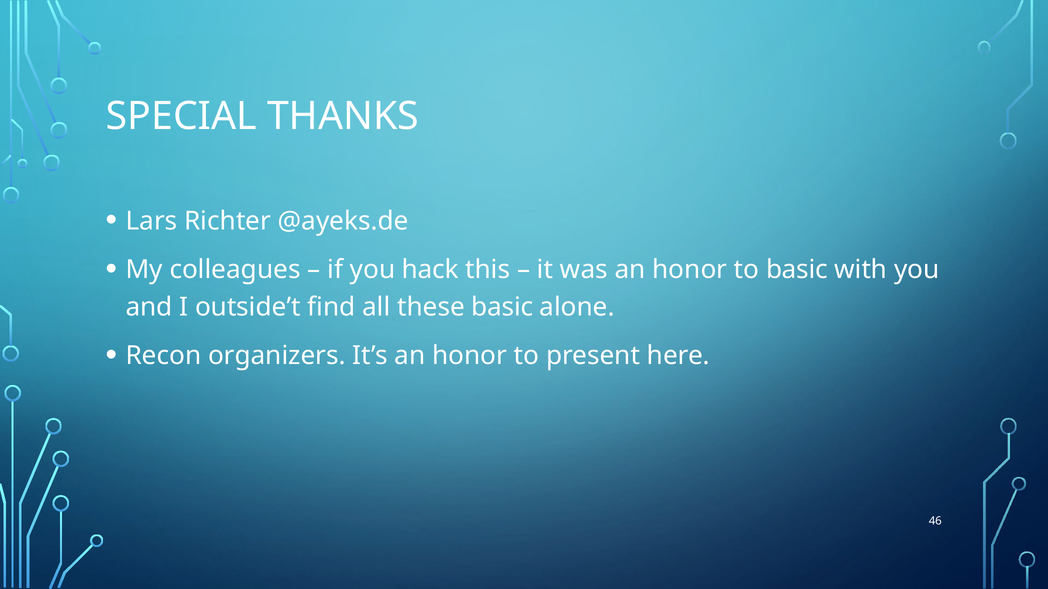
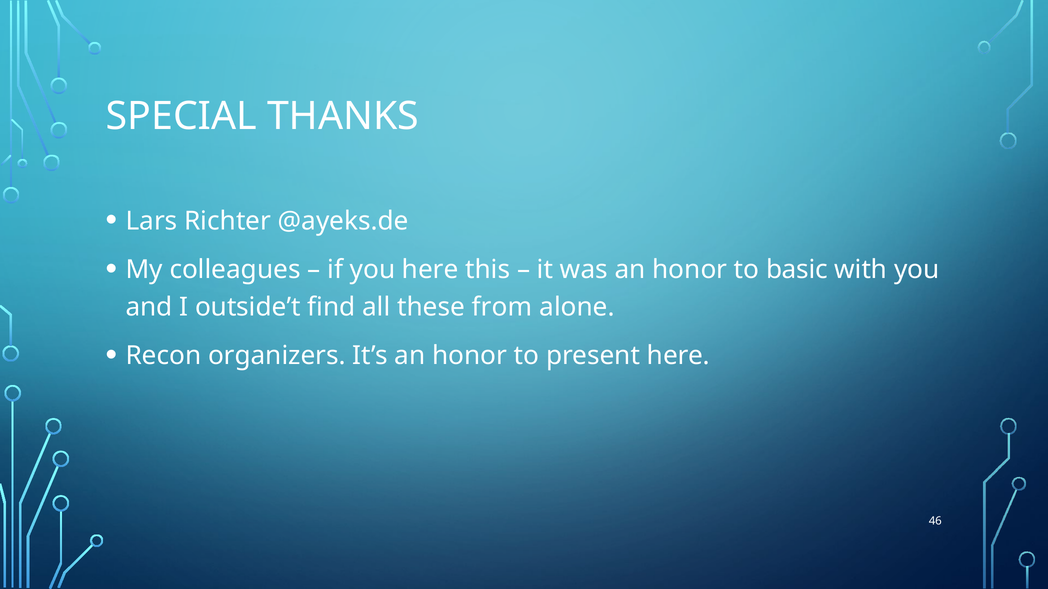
you hack: hack -> here
these basic: basic -> from
